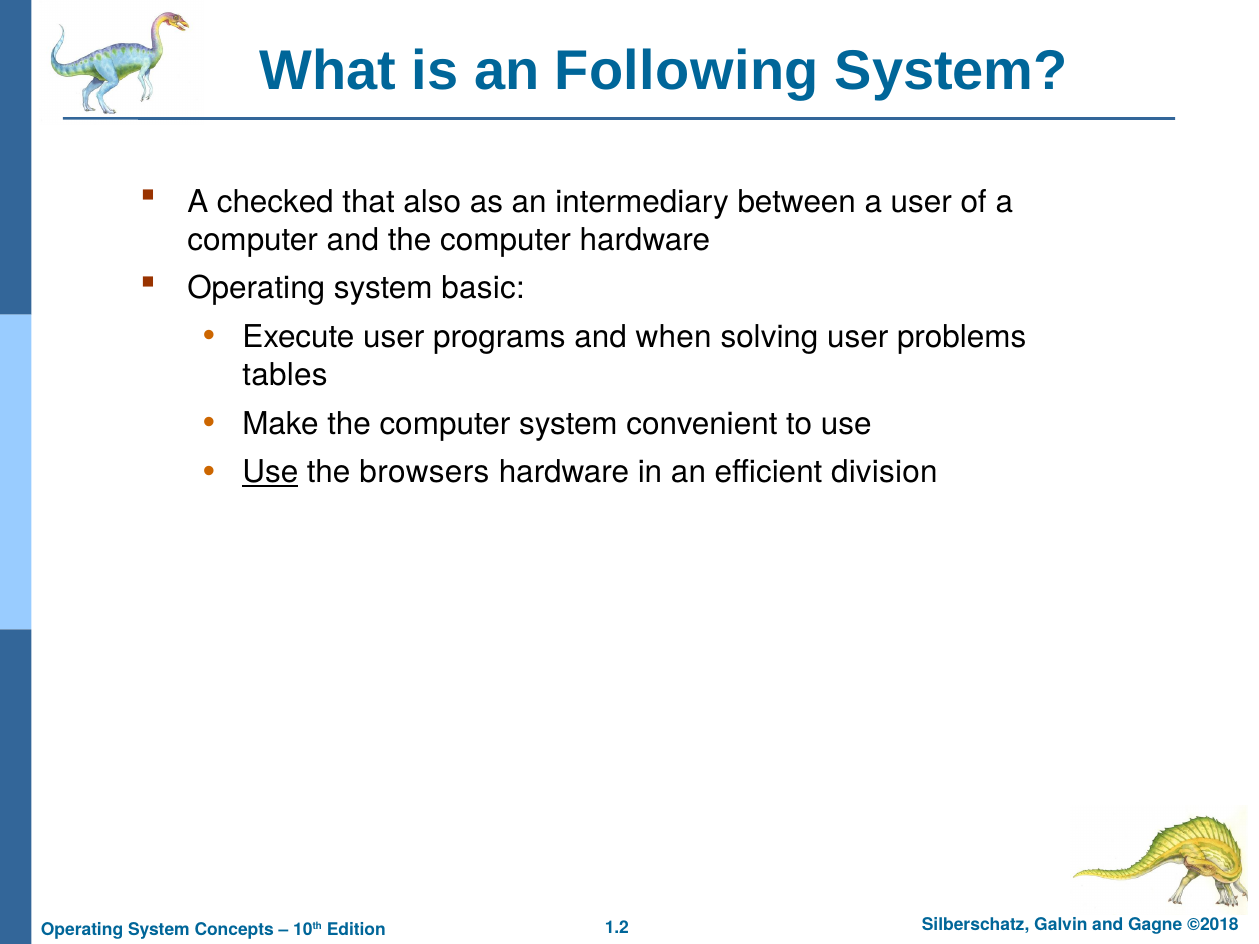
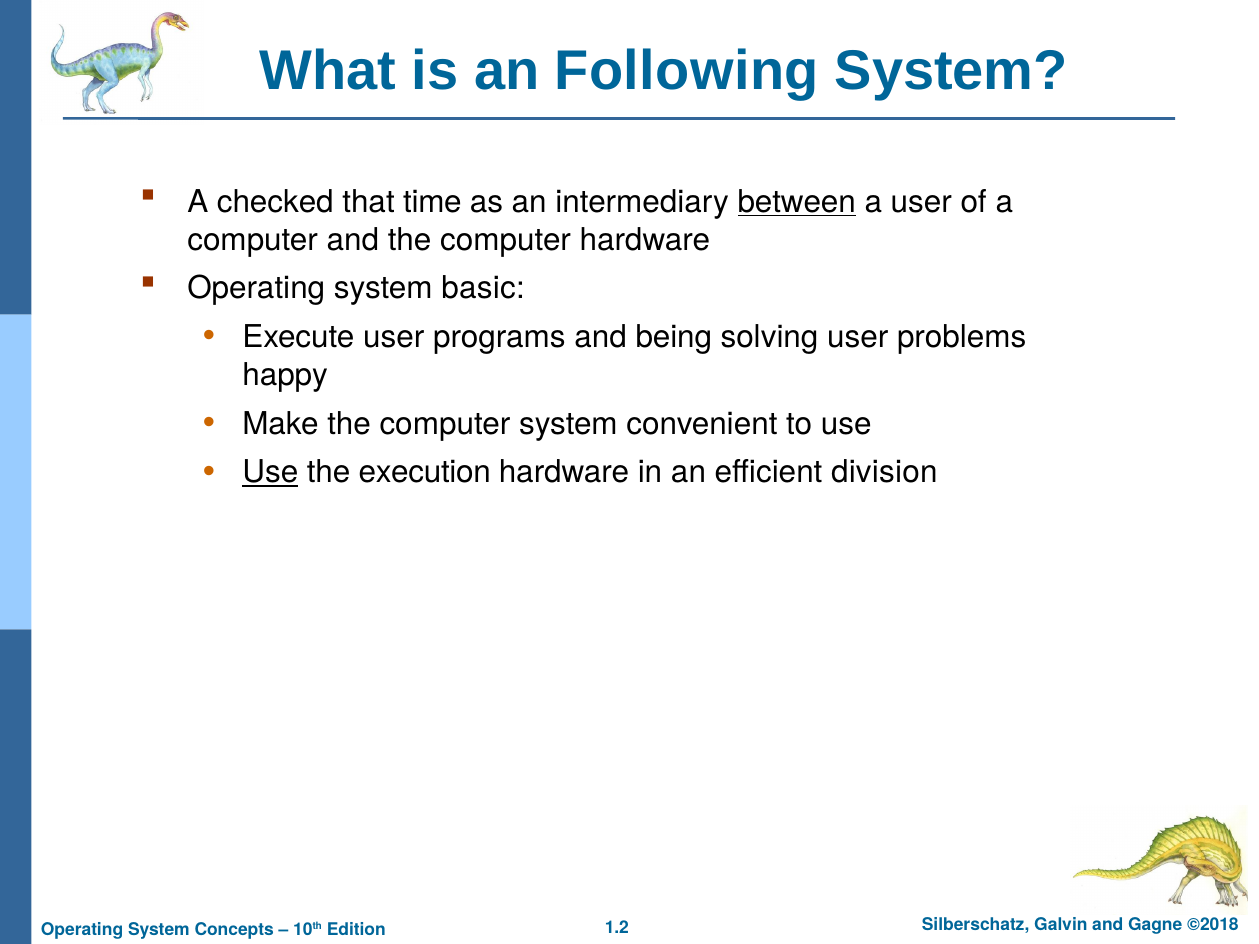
also: also -> time
between underline: none -> present
when: when -> being
tables: tables -> happy
browsers: browsers -> execution
